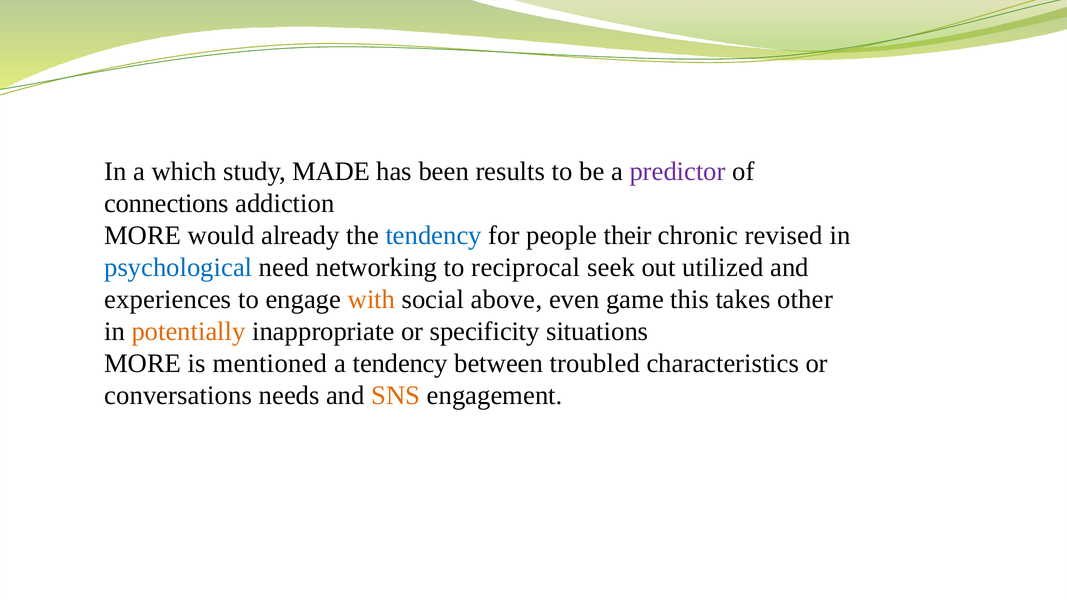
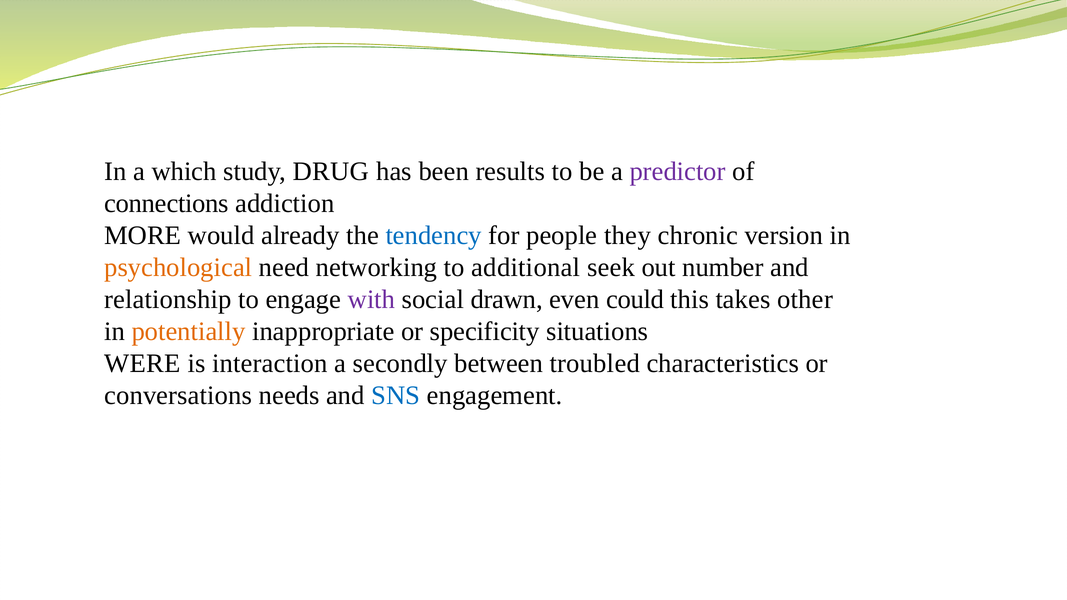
MADE: MADE -> DRUG
their: their -> they
revised: revised -> version
psychological colour: blue -> orange
reciprocal: reciprocal -> additional
utilized: utilized -> number
experiences: experiences -> relationship
with colour: orange -> purple
above: above -> drawn
game: game -> could
MORE at (143, 364): MORE -> WERE
mentioned: mentioned -> interaction
a tendency: tendency -> secondly
SNS colour: orange -> blue
